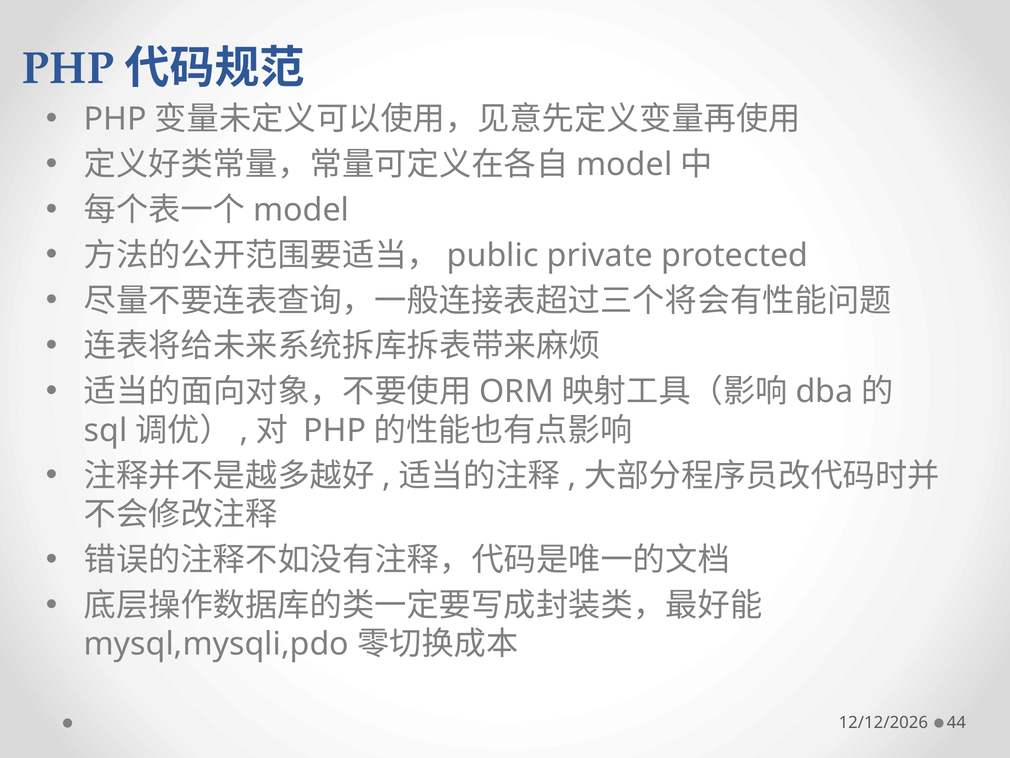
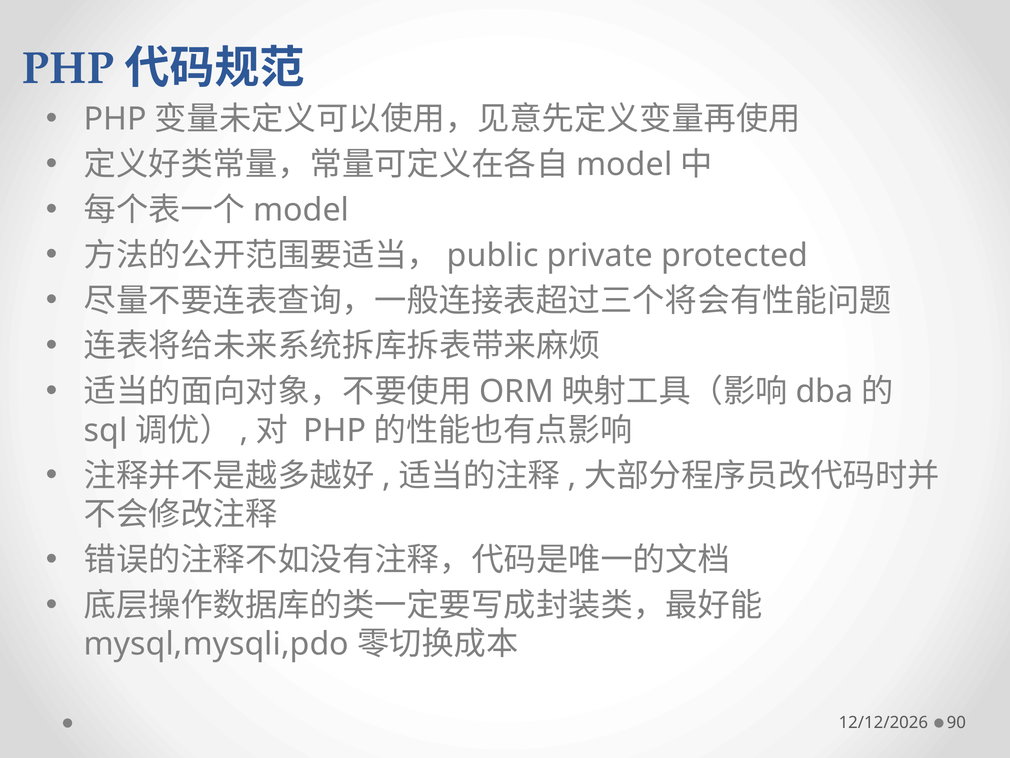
44: 44 -> 90
